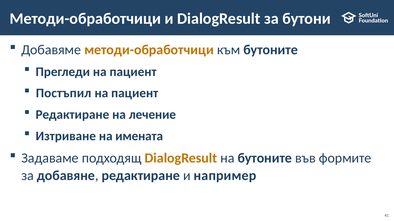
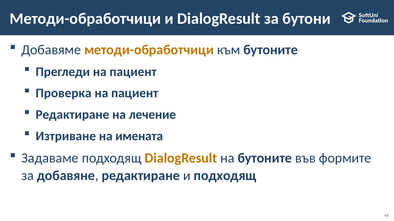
Постъпил: Постъпил -> Проверка
и например: например -> подходящ
